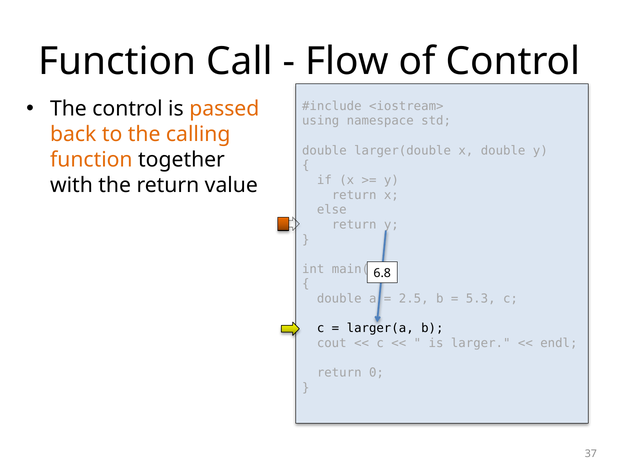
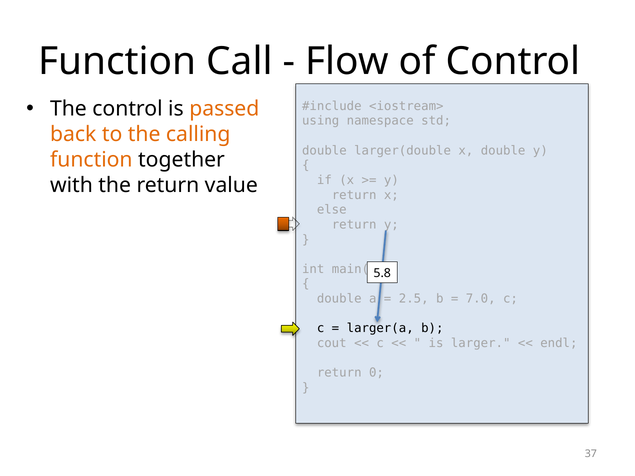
6.8: 6.8 -> 5.8
5.3: 5.3 -> 7.0
